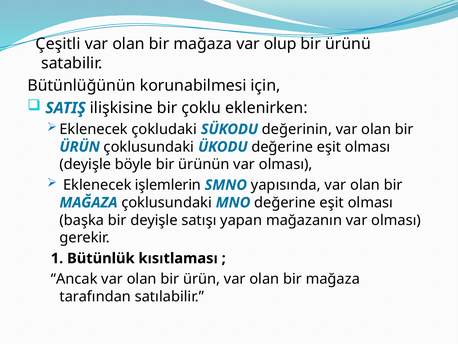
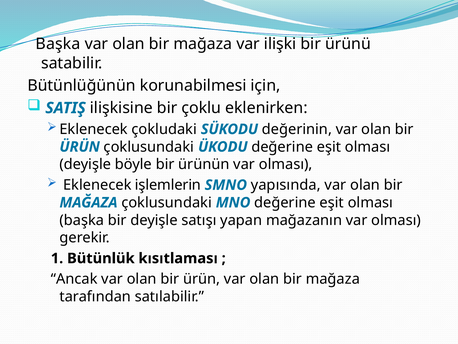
Çeşitli at (58, 44): Çeşitli -> Başka
olup: olup -> ilişki
